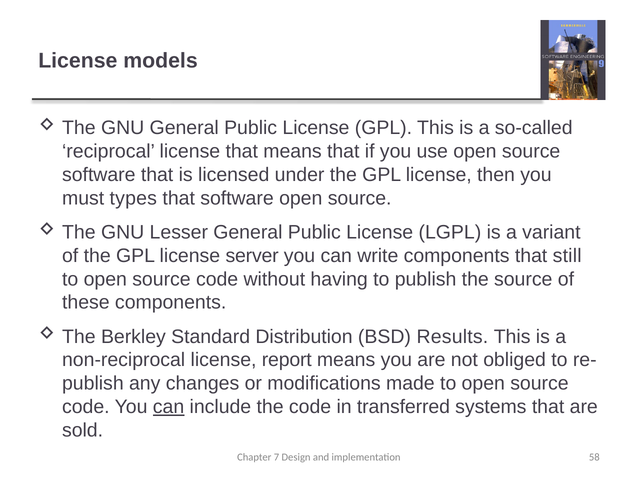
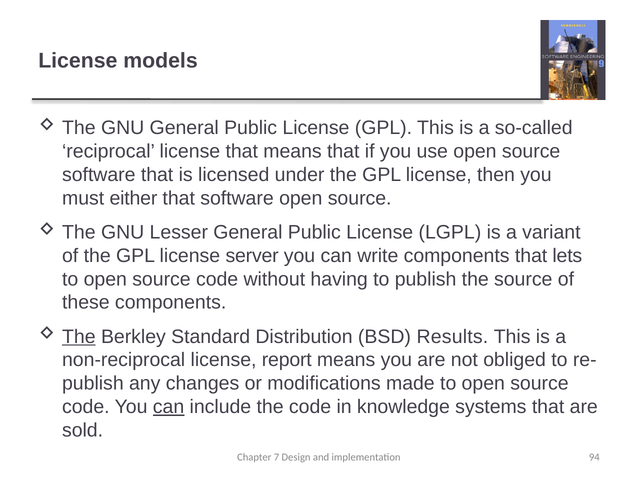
types: types -> either
still: still -> lets
The at (79, 336) underline: none -> present
transferred: transferred -> knowledge
58: 58 -> 94
